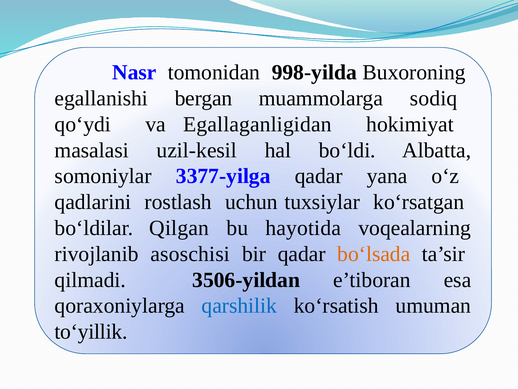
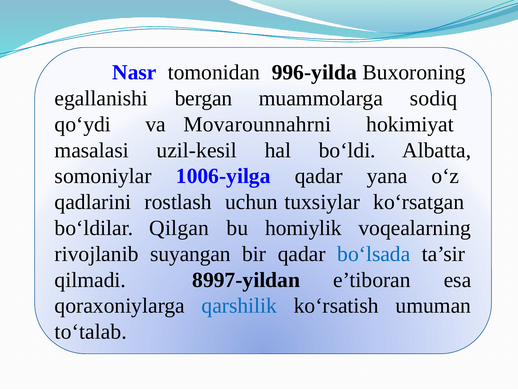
998-yilda: 998-yilda -> 996-yilda
Egallaganligidan: Egallaganligidan -> Movarounnahrni
3377-yilga: 3377-yilga -> 1006-yilga
hayotida: hayotida -> homiylik
asoschisi: asoschisi -> suyangan
bo‘lsada colour: orange -> blue
3506-yildan: 3506-yildan -> 8997-yildan
to‘yillik: to‘yillik -> to‘talab
